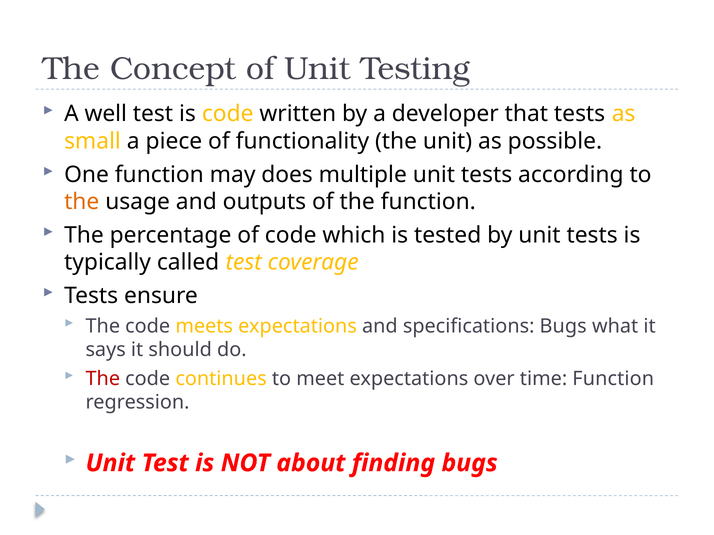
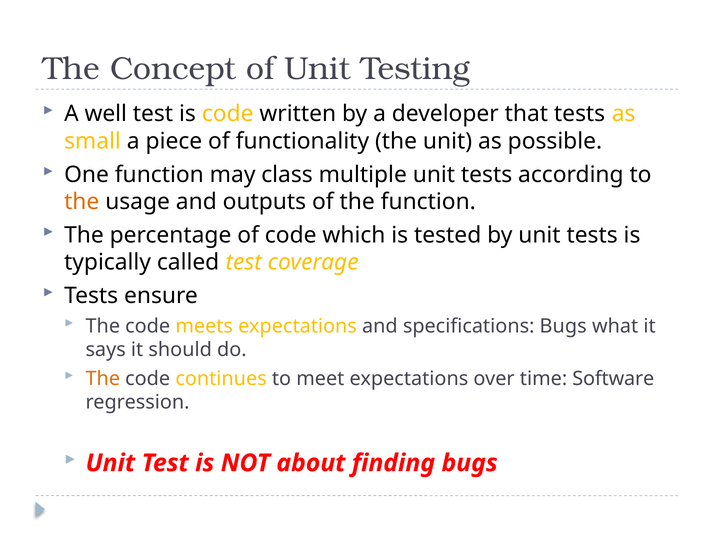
does: does -> class
The at (103, 379) colour: red -> orange
time Function: Function -> Software
